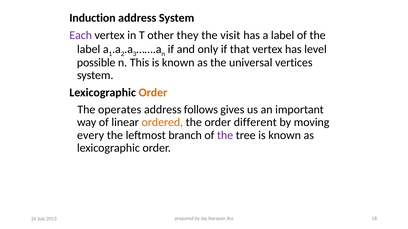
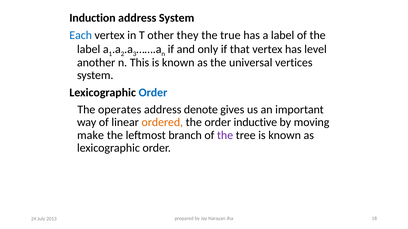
Each colour: purple -> blue
visit: visit -> true
possible: possible -> another
Order at (153, 93) colour: orange -> blue
follows: follows -> denote
different: different -> inductive
every: every -> make
